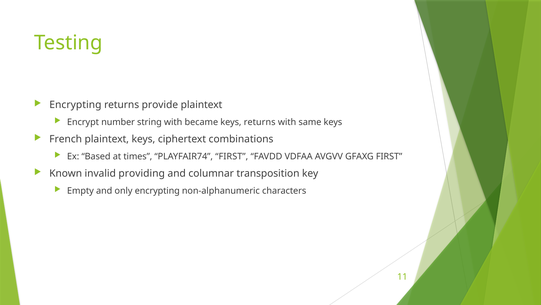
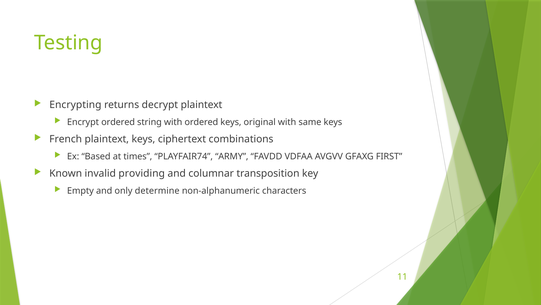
provide: provide -> decrypt
Encrypt number: number -> ordered
with became: became -> ordered
keys returns: returns -> original
PLAYFAIR74 FIRST: FIRST -> ARMY
only encrypting: encrypting -> determine
